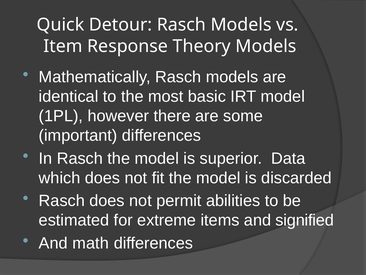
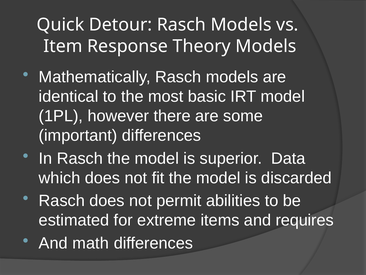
signified: signified -> requires
